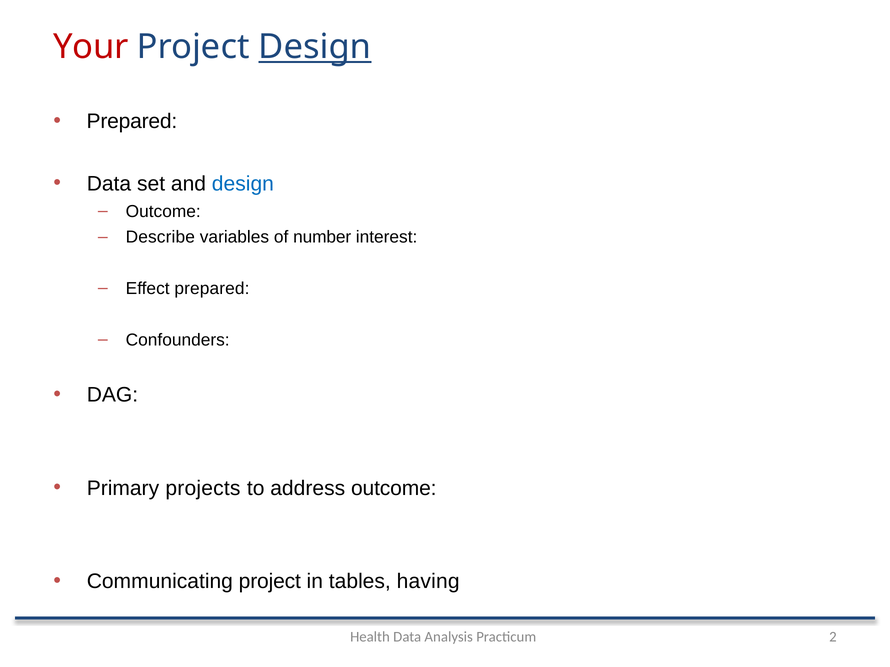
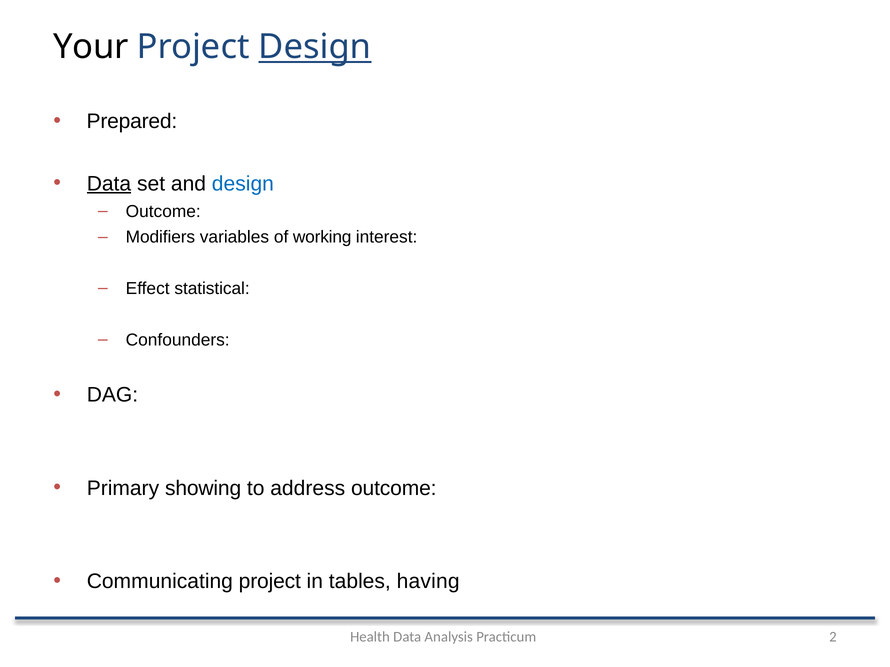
Your colour: red -> black
Data at (109, 184) underline: none -> present
Describe: Describe -> Modifiers
number: number -> working
Effect prepared: prepared -> statistical
projects: projects -> showing
